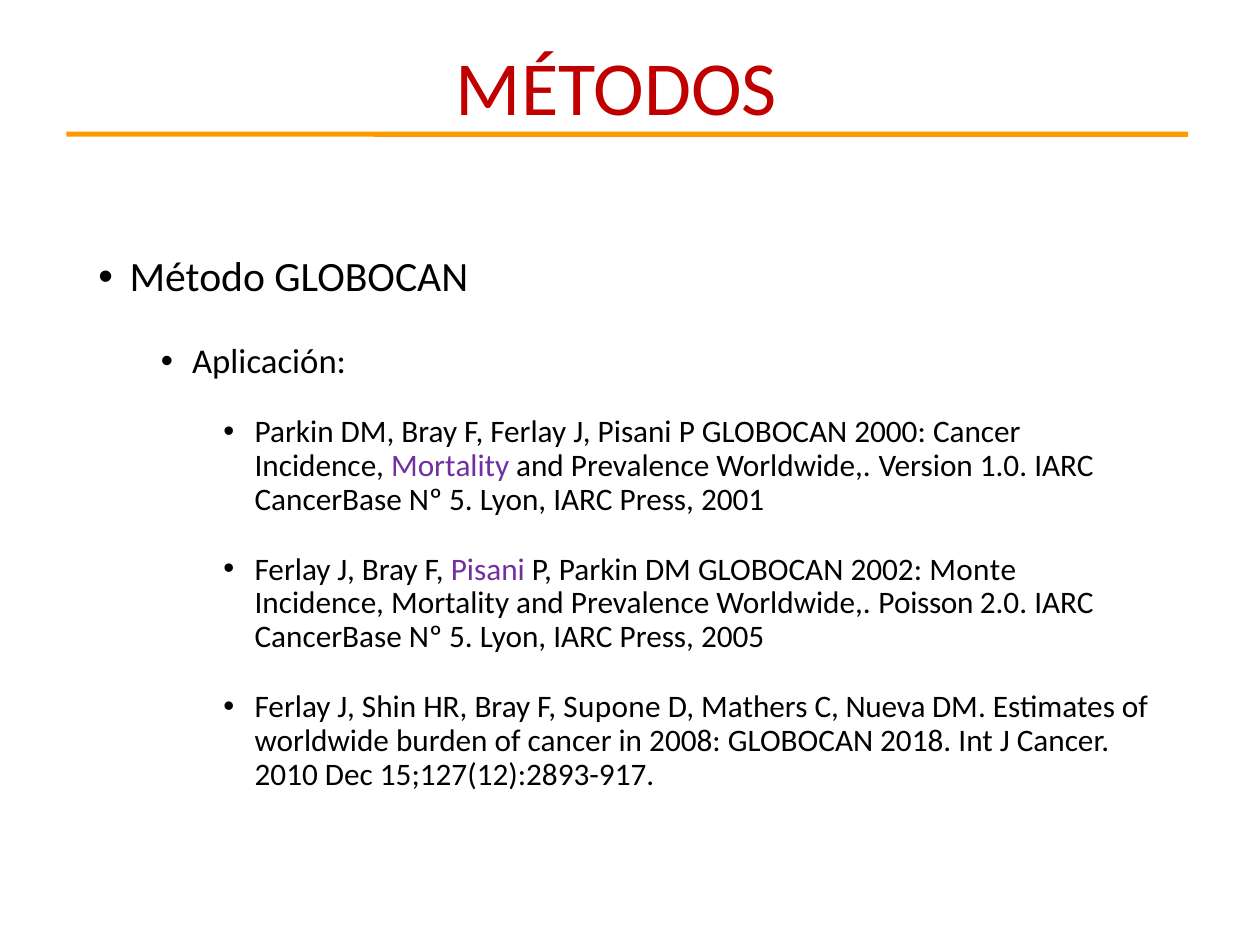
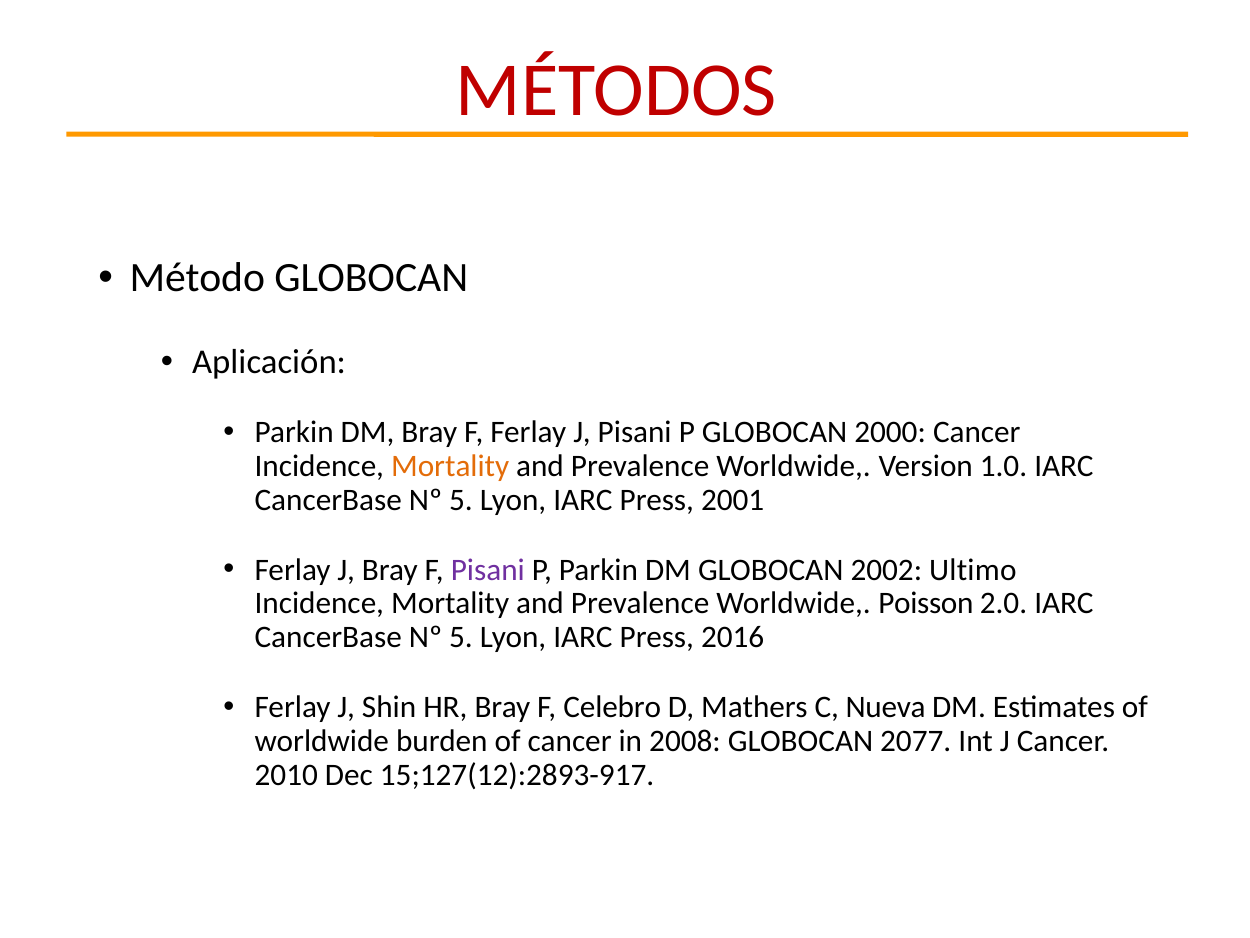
Mortality at (450, 466) colour: purple -> orange
Monte: Monte -> Ultimo
2005: 2005 -> 2016
Supone: Supone -> Celebro
2018: 2018 -> 2077
